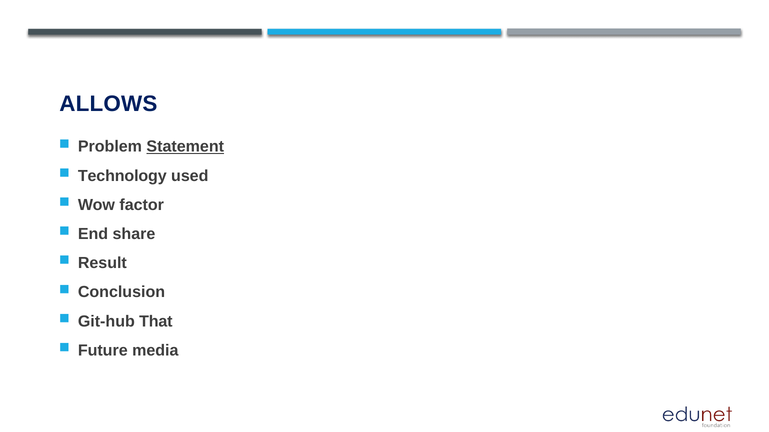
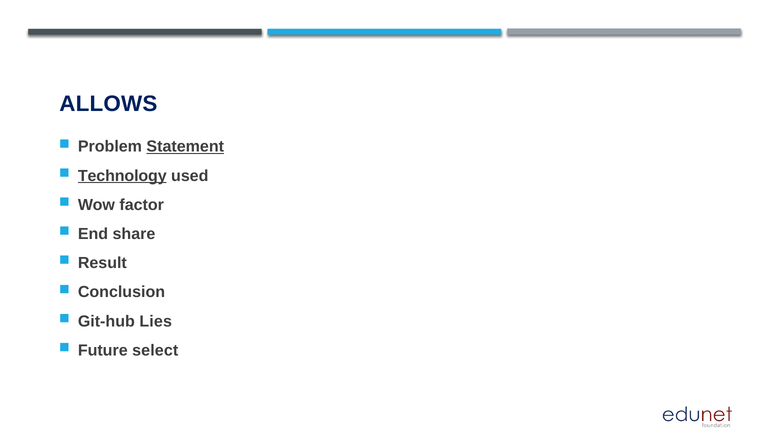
Technology underline: none -> present
That: That -> Lies
media: media -> select
